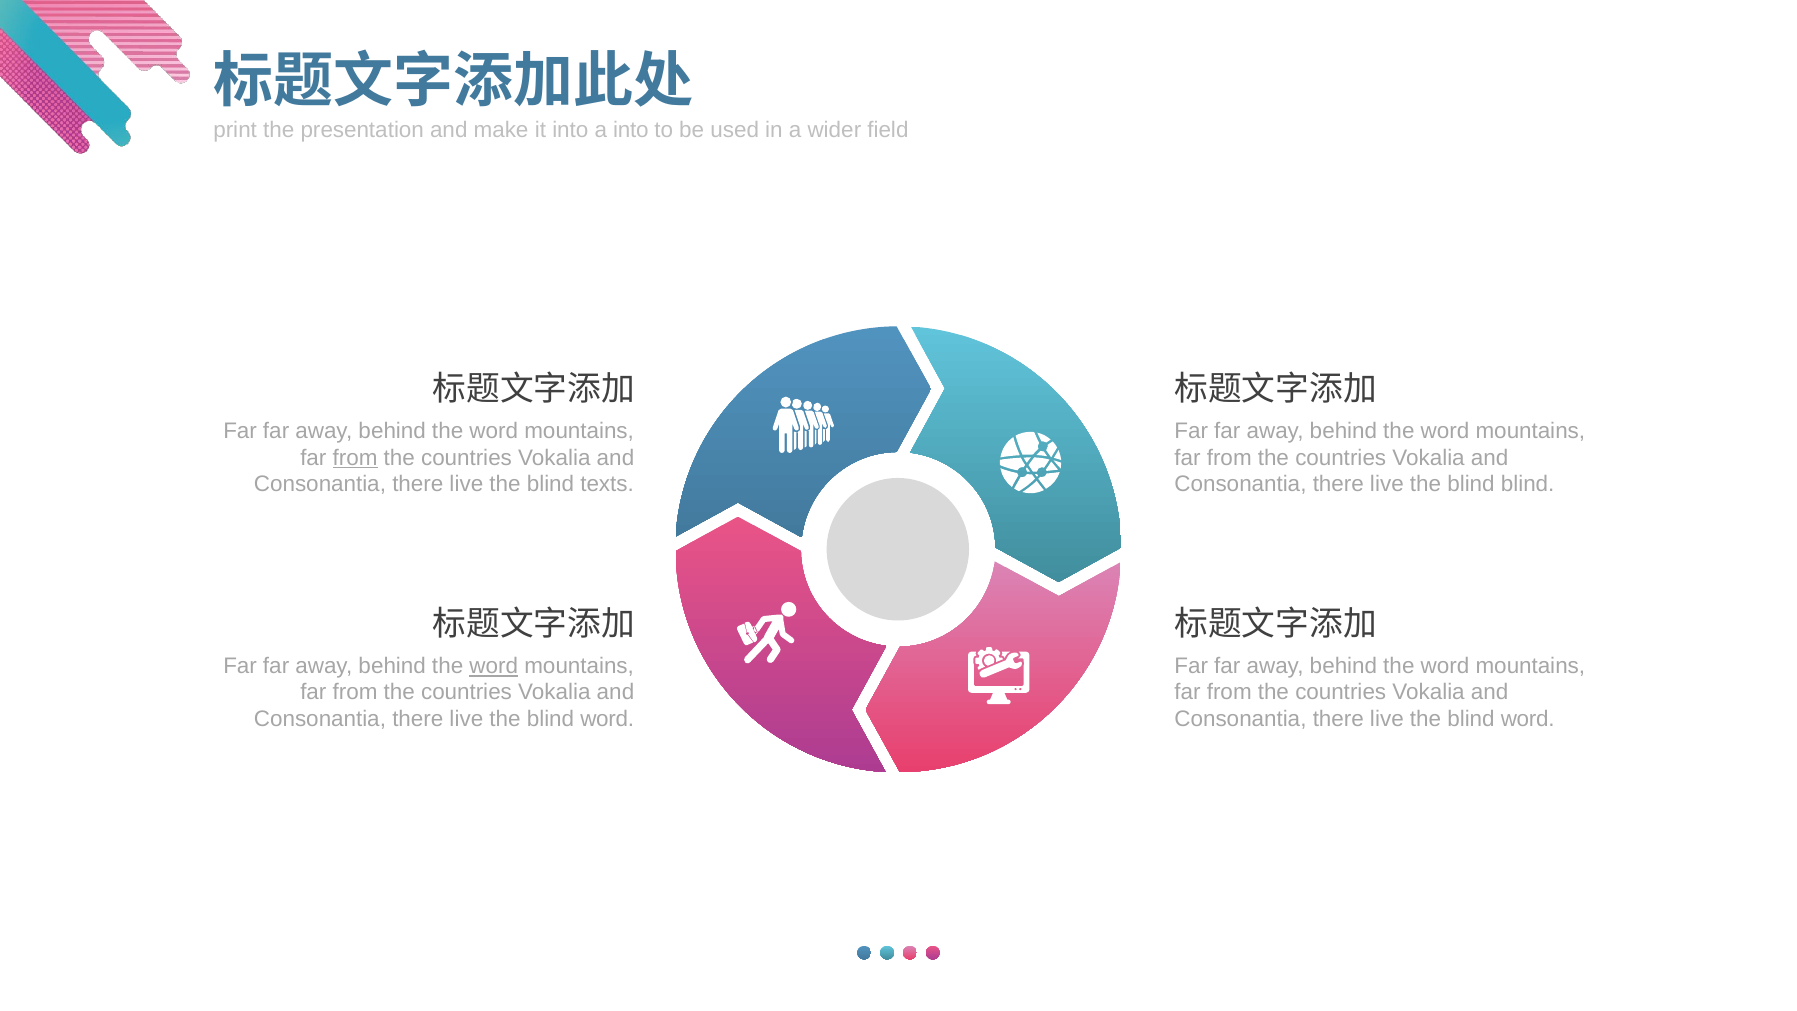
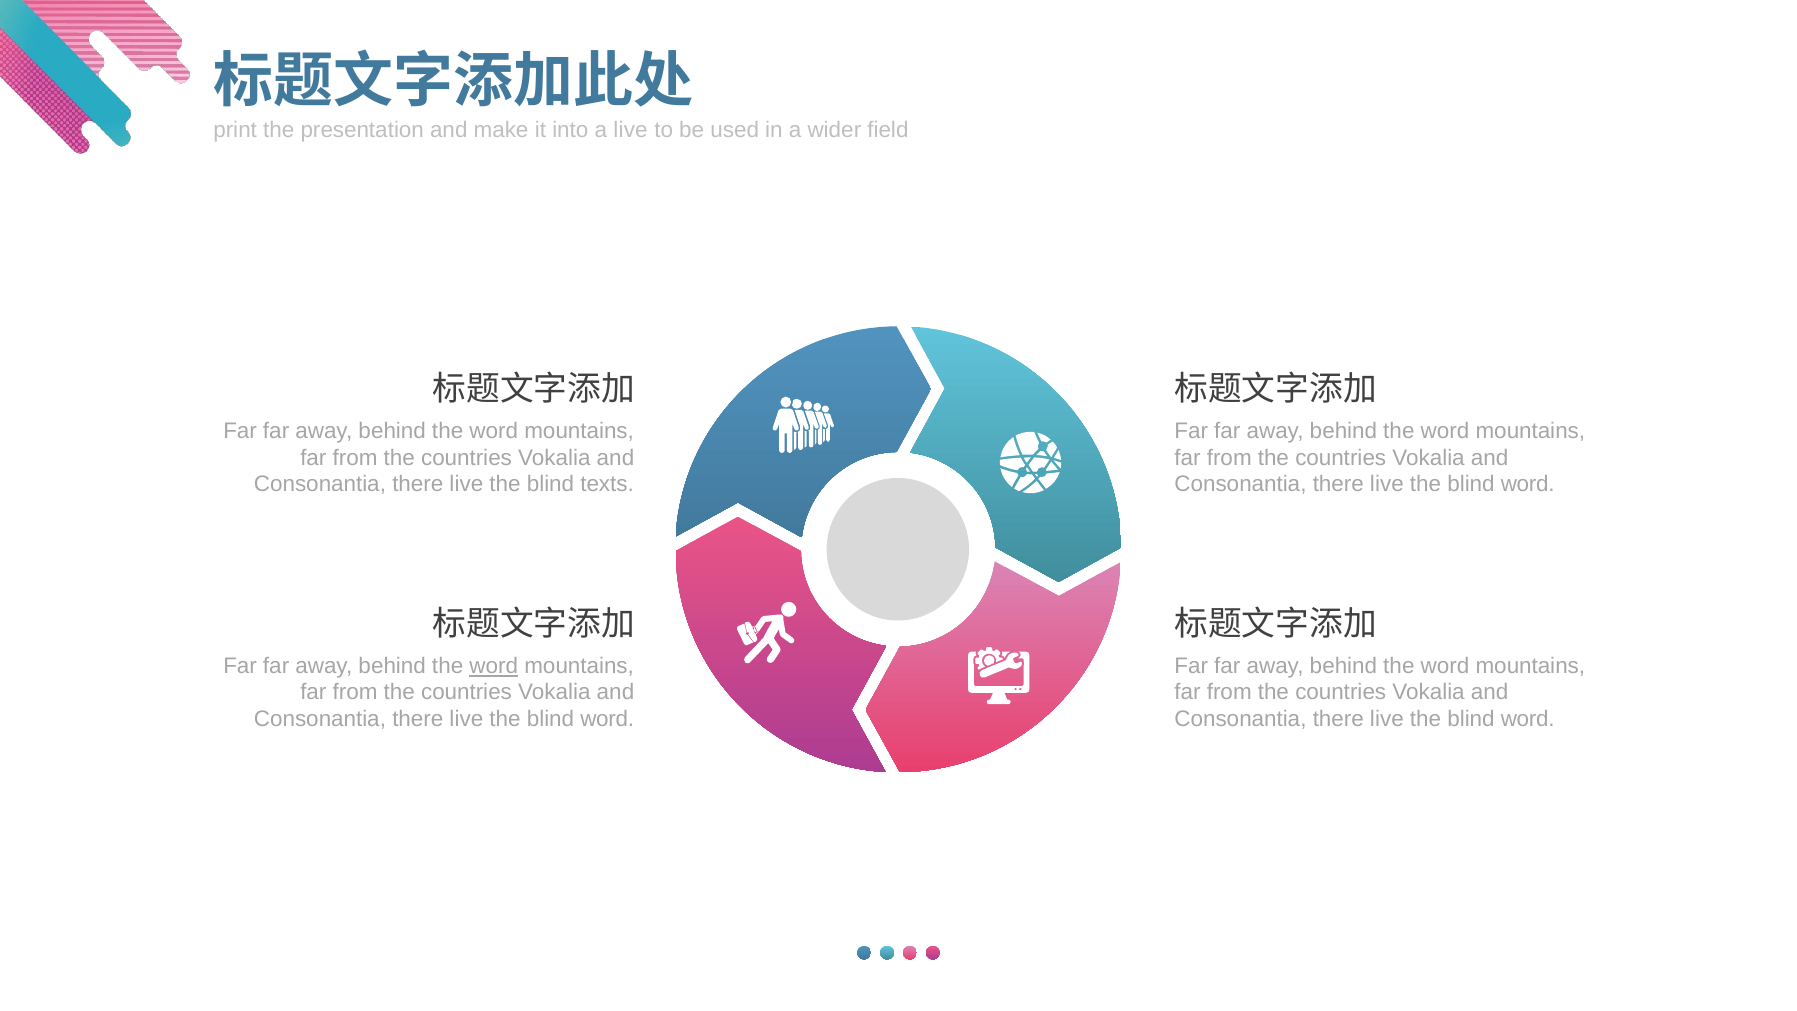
a into: into -> live
from at (355, 458) underline: present -> none
blind at (1528, 484): blind -> word
